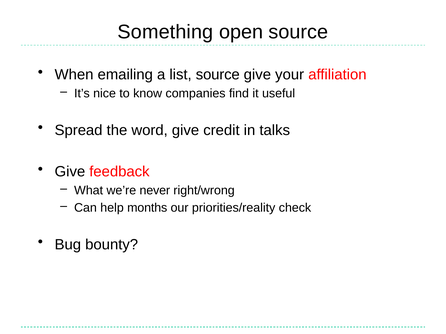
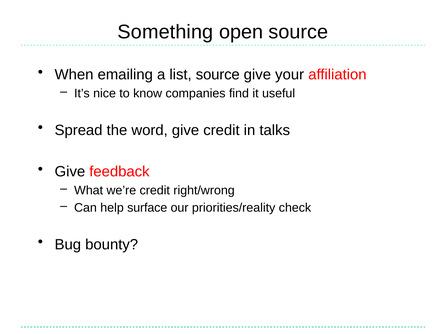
we’re never: never -> credit
months: months -> surface
